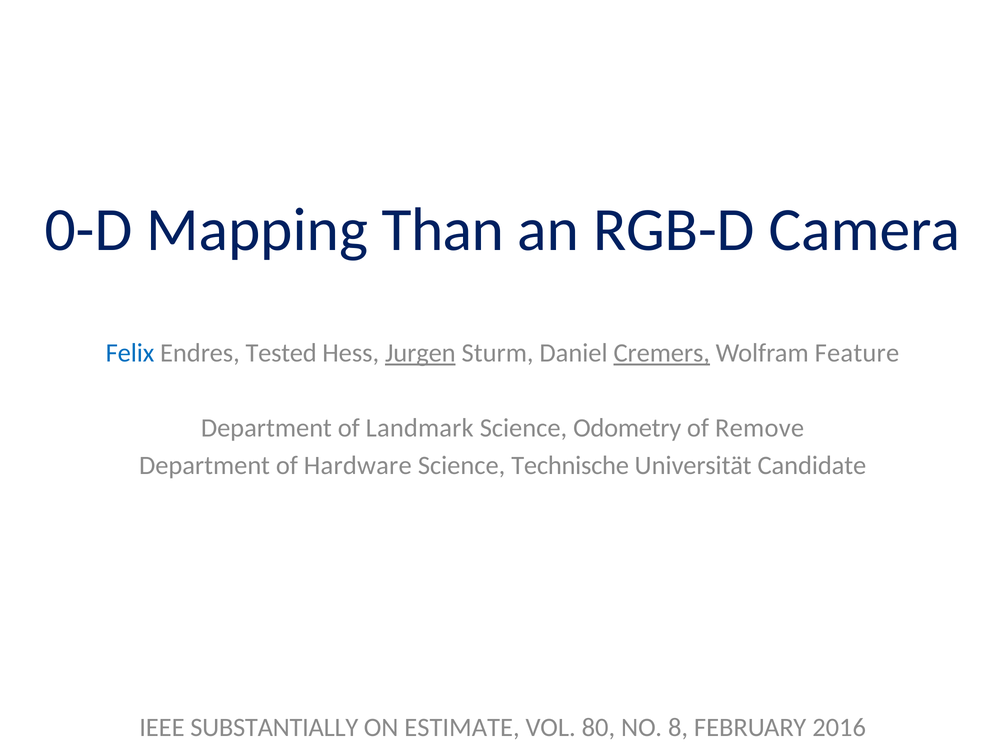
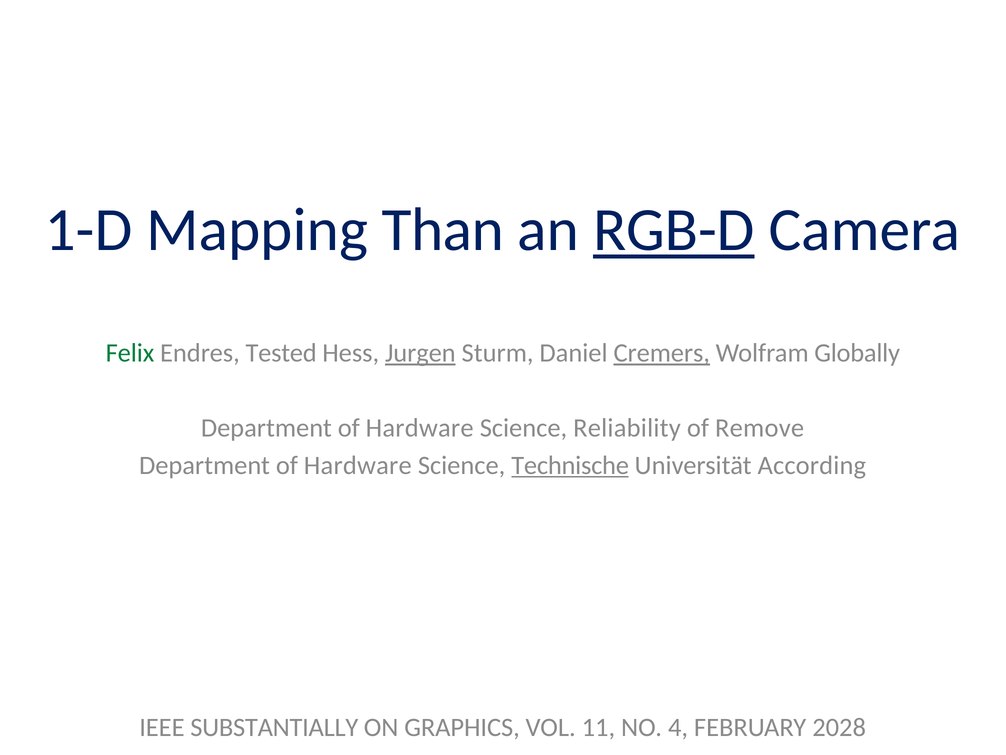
0-D: 0-D -> 1-D
RGB-D underline: none -> present
Felix colour: blue -> green
Feature: Feature -> Globally
Landmark at (420, 428): Landmark -> Hardware
Odometry: Odometry -> Reliability
Technische underline: none -> present
Candidate: Candidate -> According
ESTIMATE: ESTIMATE -> GRAPHICS
80: 80 -> 11
8: 8 -> 4
2016: 2016 -> 2028
